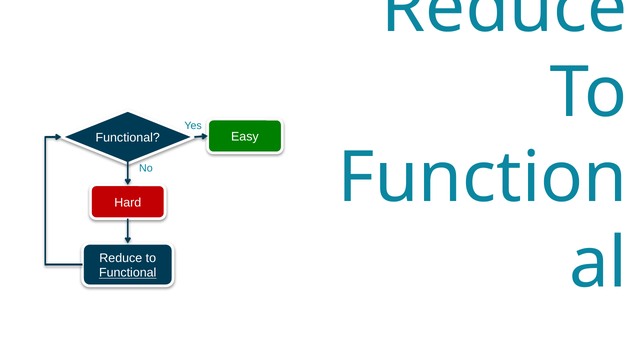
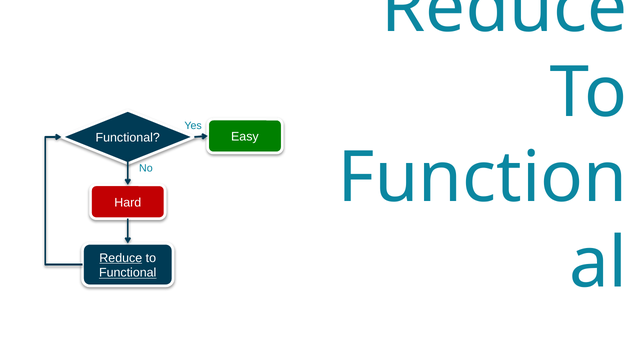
Reduce at (121, 258) underline: none -> present
